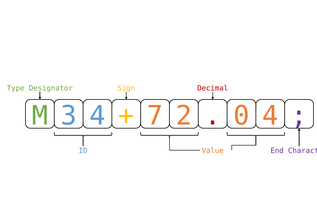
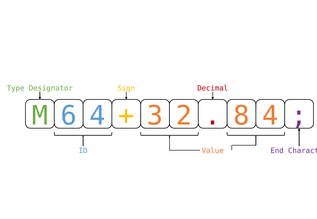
3: 3 -> 6
7: 7 -> 3
0: 0 -> 8
